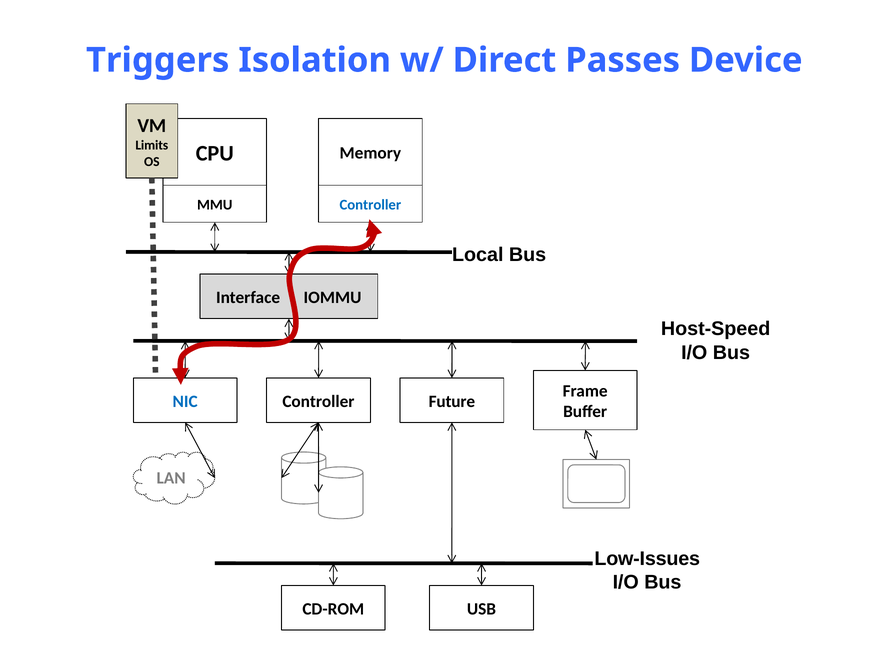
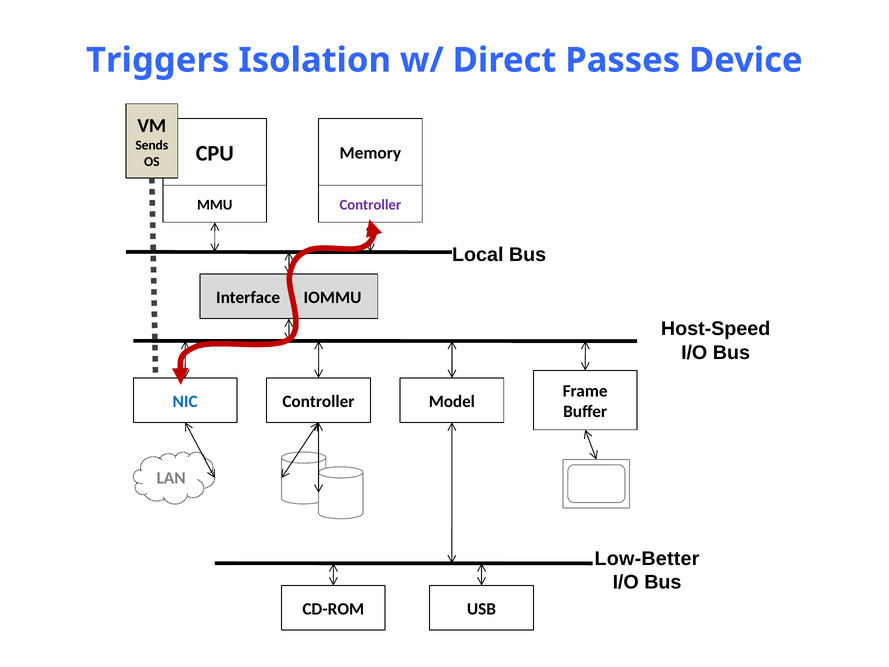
Limits: Limits -> Sends
Controller at (370, 205) colour: blue -> purple
Future: Future -> Model
Low-Issues: Low-Issues -> Low-Better
